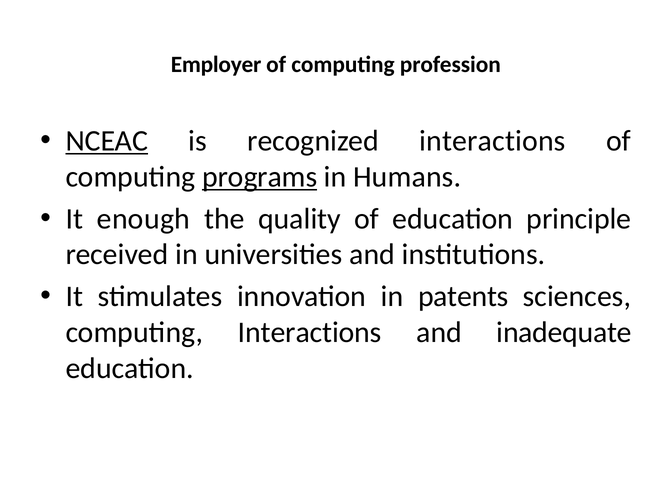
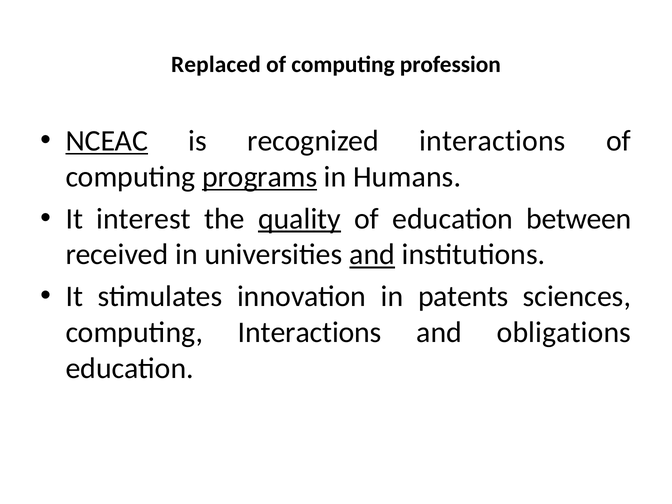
Employer: Employer -> Replaced
enough: enough -> interest
quality underline: none -> present
principle: principle -> between
and at (372, 255) underline: none -> present
inadequate: inadequate -> obligations
